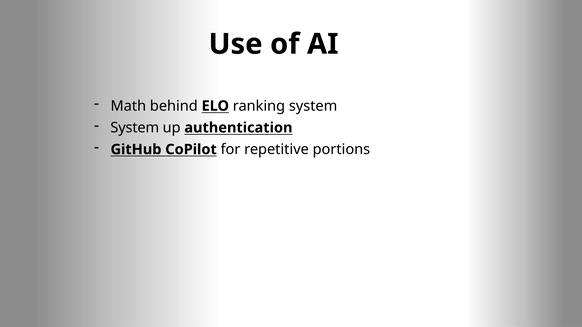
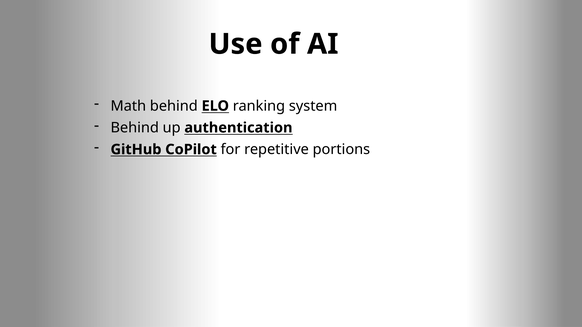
System at (135, 128): System -> Behind
